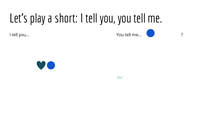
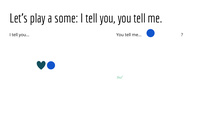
short: short -> some
